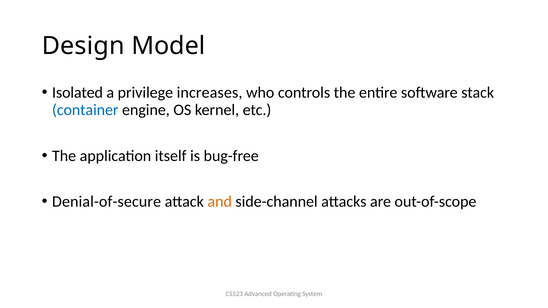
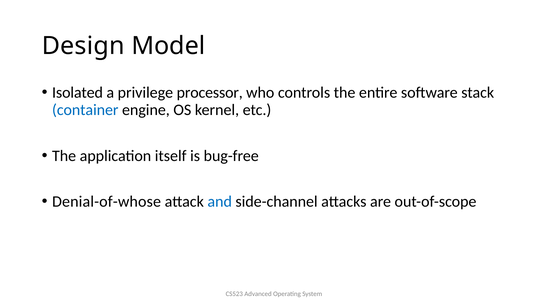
increases: increases -> processor
Denial-of-secure: Denial-of-secure -> Denial-of-whose
and colour: orange -> blue
